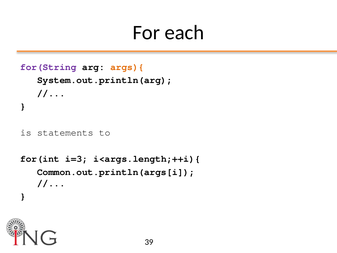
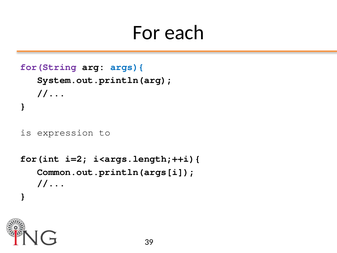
args){ colour: orange -> blue
statements: statements -> expression
i=3: i=3 -> i=2
